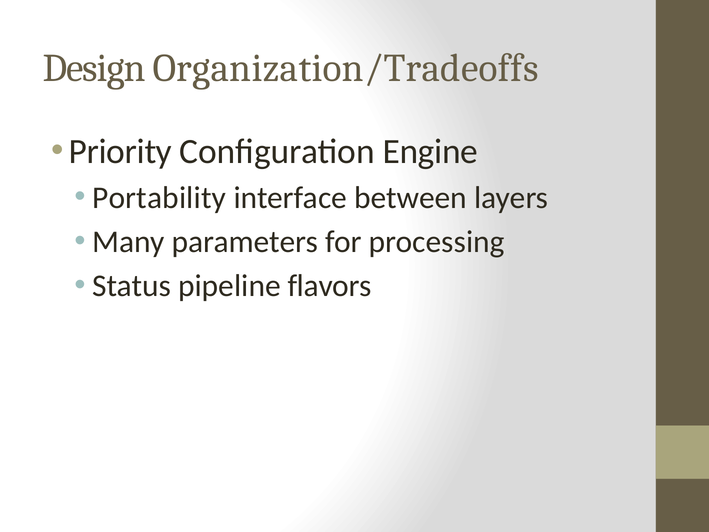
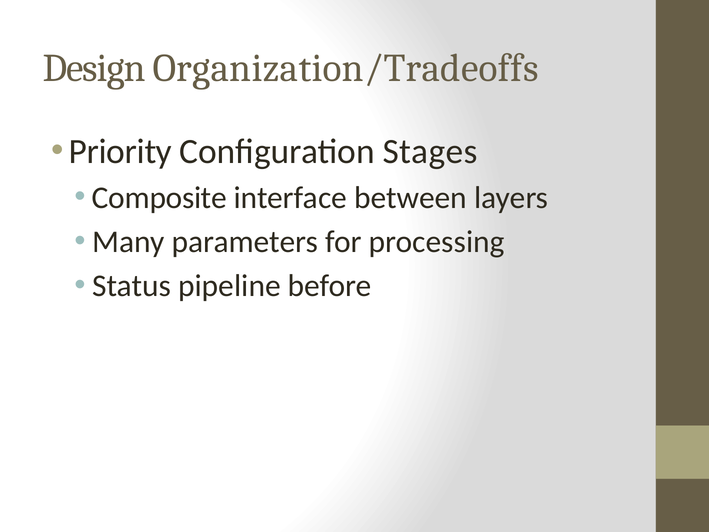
Engine: Engine -> Stages
Portability: Portability -> Composite
flavors: flavors -> before
